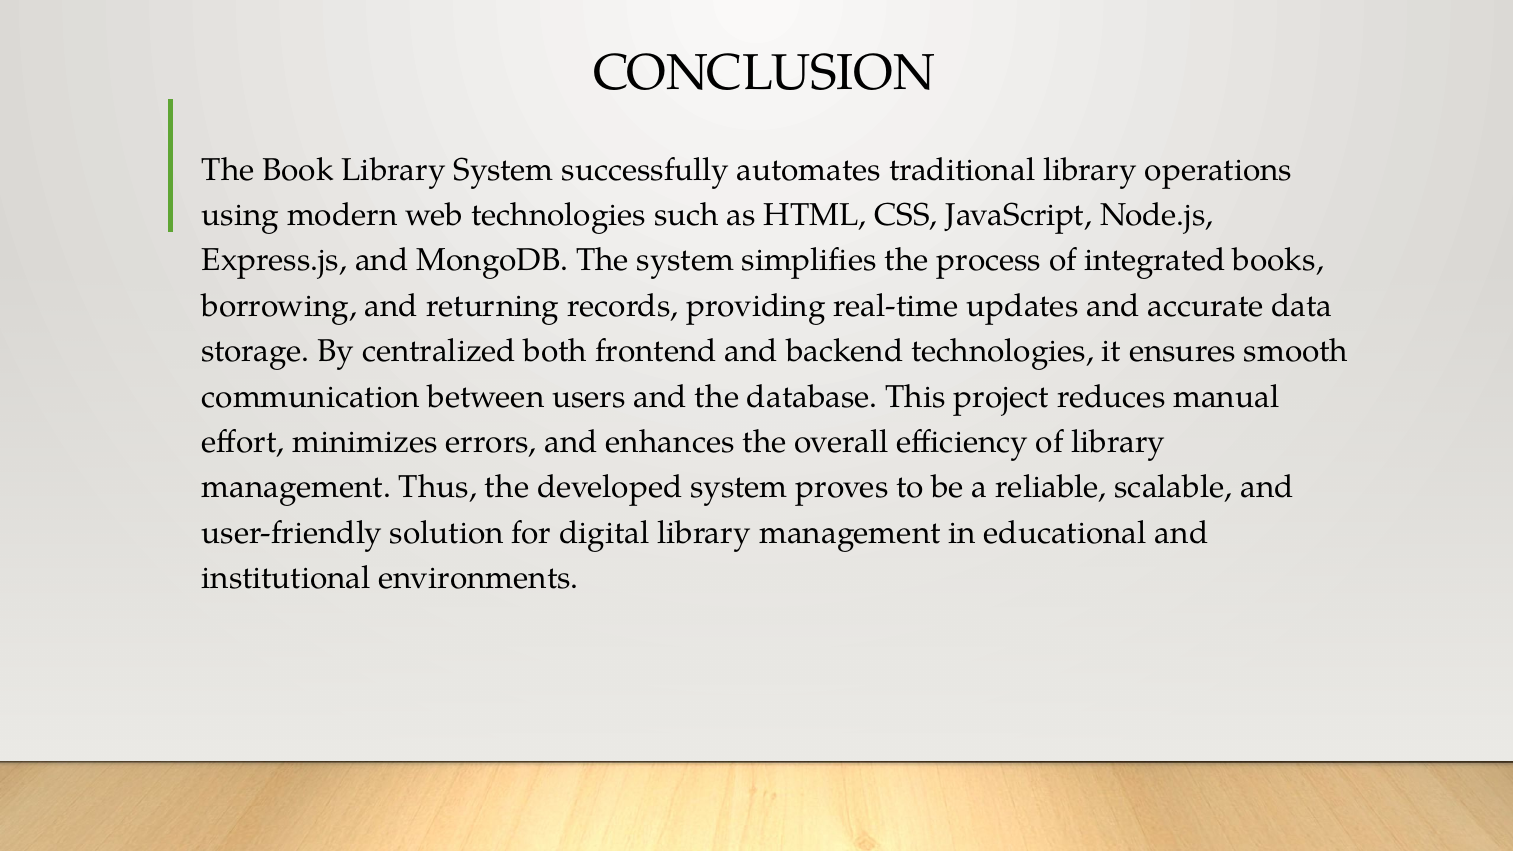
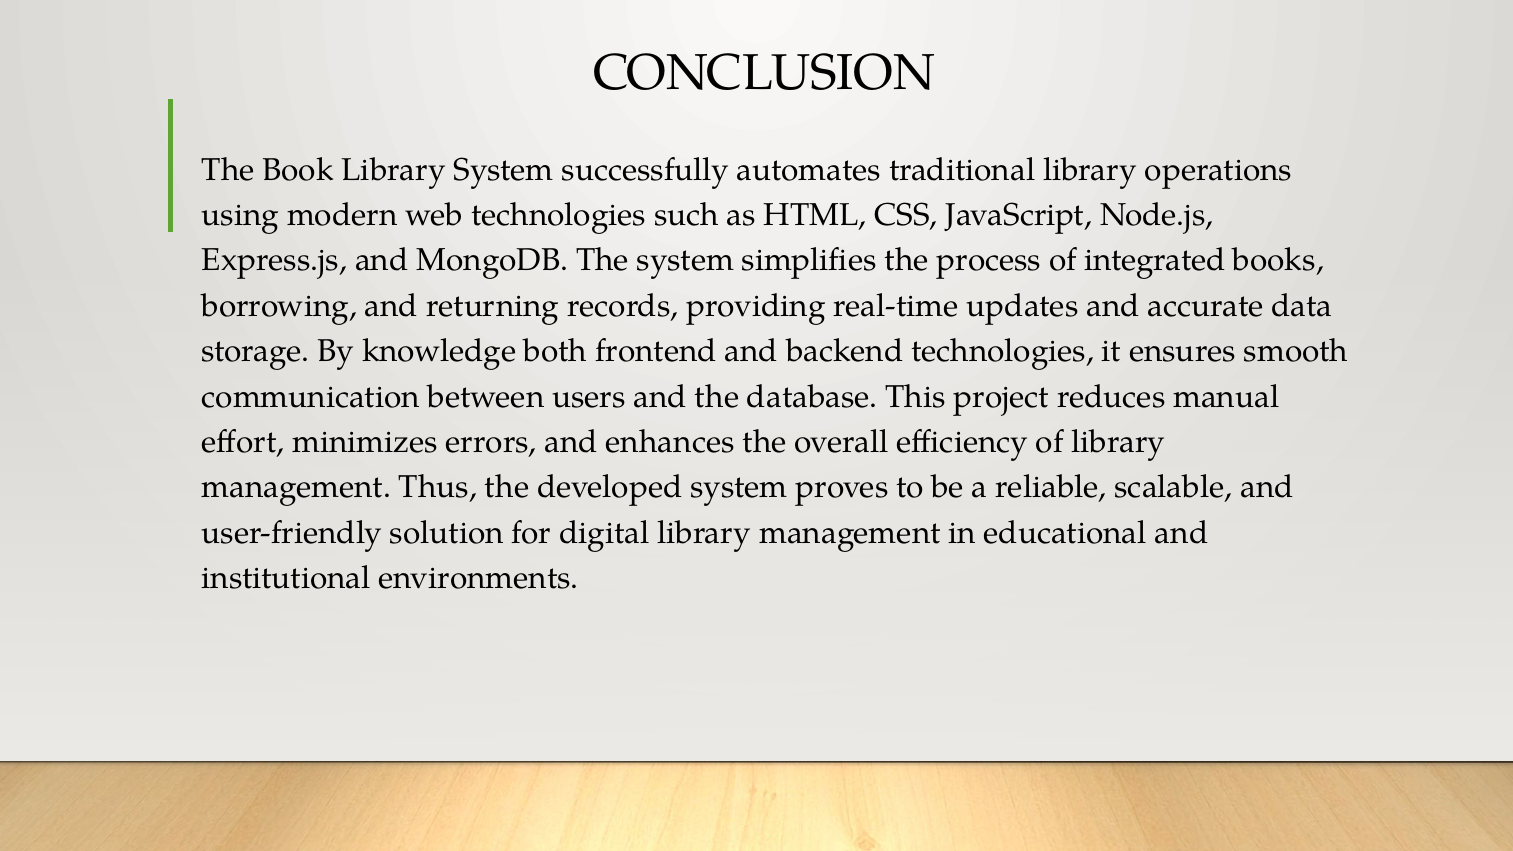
centralized: centralized -> knowledge
